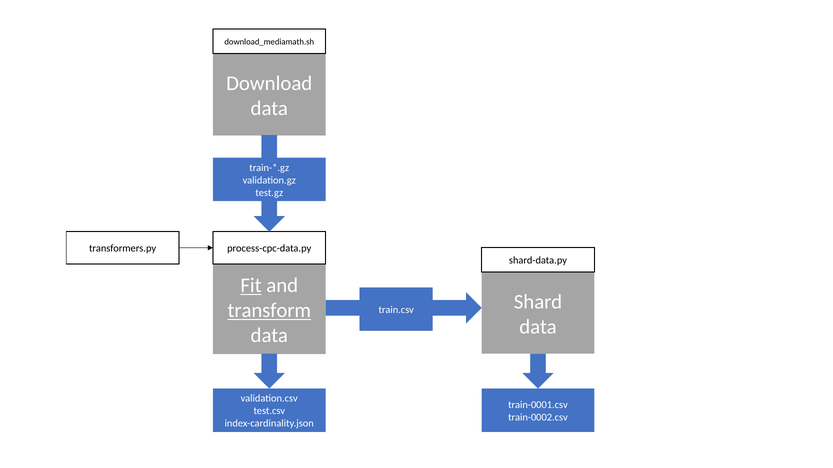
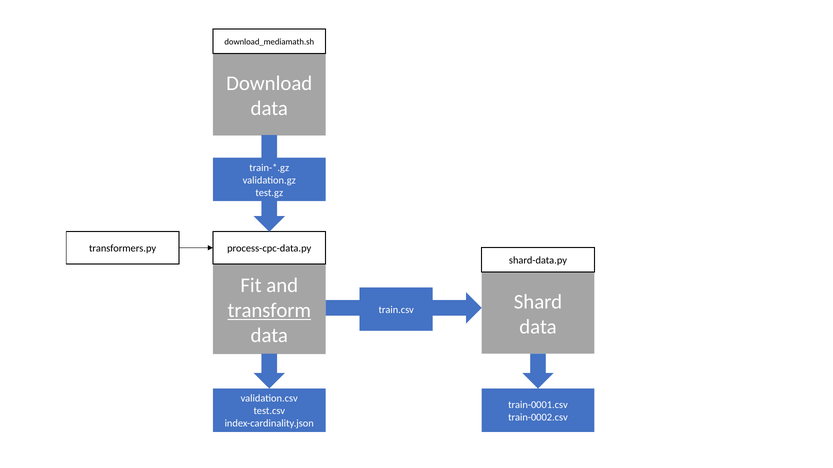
Fit underline: present -> none
